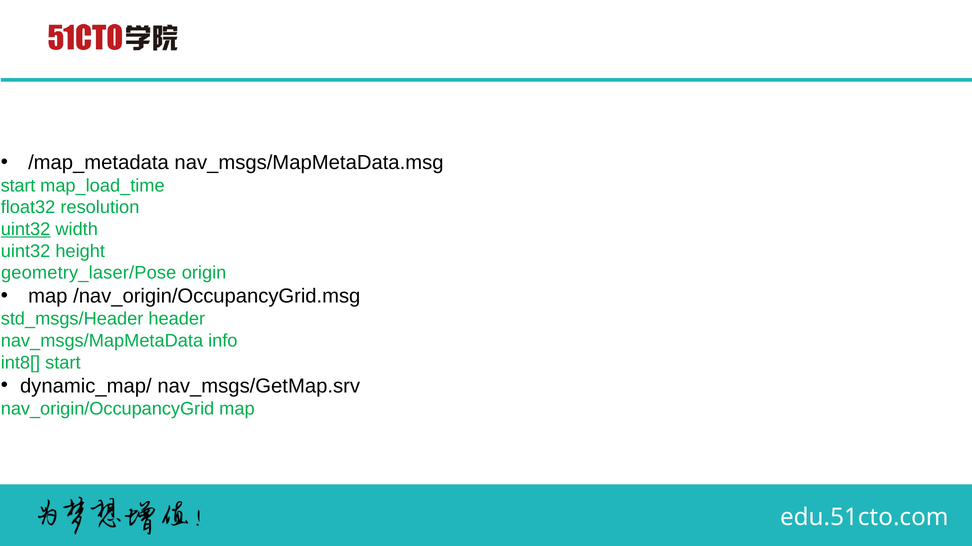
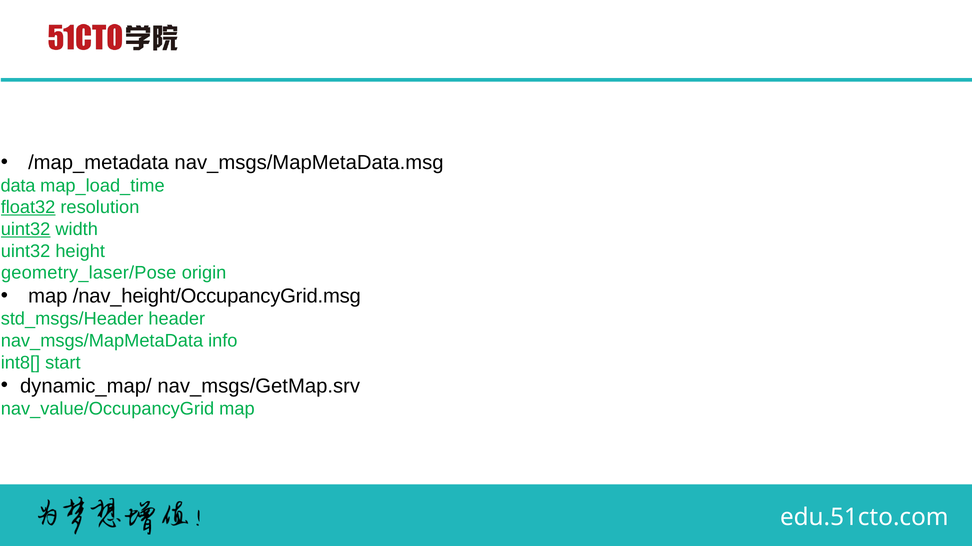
start at (18, 186): start -> data
float32 underline: none -> present
/nav_origin/OccupancyGrid.msg: /nav_origin/OccupancyGrid.msg -> /nav_height/OccupancyGrid.msg
nav_origin/OccupancyGrid: nav_origin/OccupancyGrid -> nav_value/OccupancyGrid
